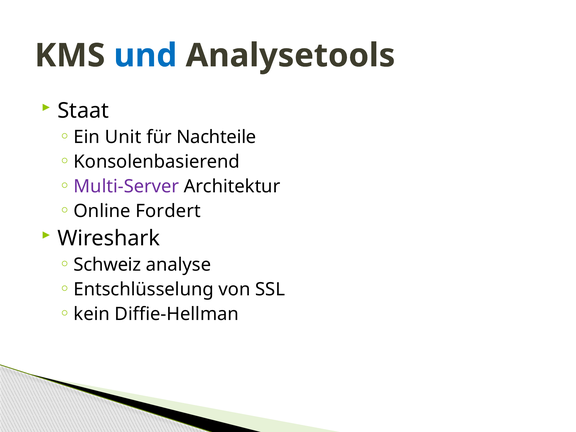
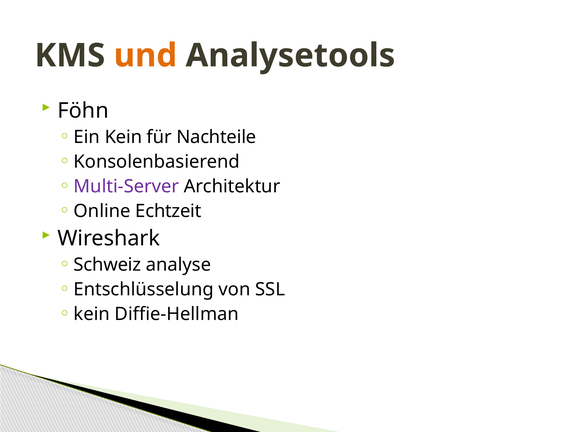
und colour: blue -> orange
Staat: Staat -> Föhn
Ein Unit: Unit -> Kein
Fordert: Fordert -> Echtzeit
